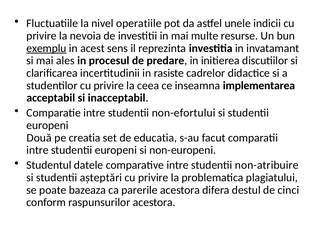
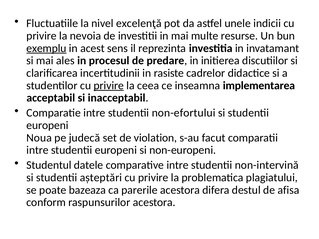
operatiile: operatiile -> excelenţă
privire at (109, 86) underline: none -> present
Două: Două -> Noua
creatia: creatia -> judecă
educatia: educatia -> violation
non-atribuire: non-atribuire -> non-intervină
cinci: cinci -> afisa
